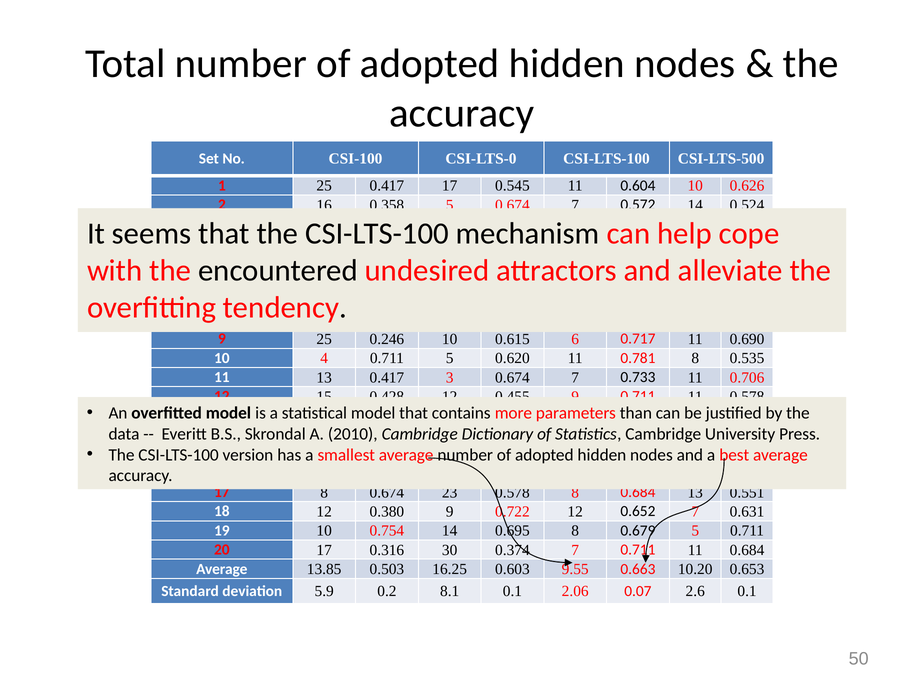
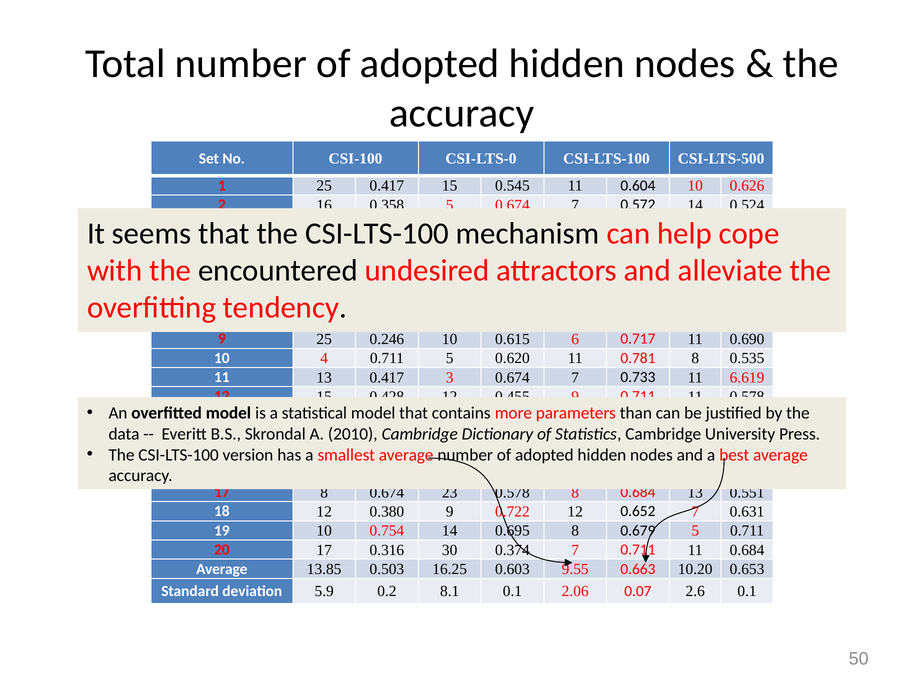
0.417 17: 17 -> 15
11 0.706: 0.706 -> 6.619
